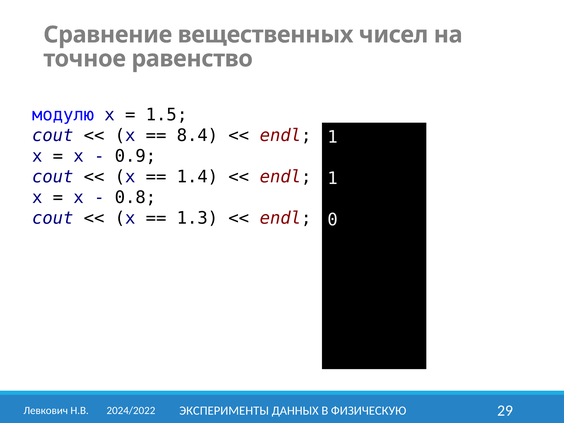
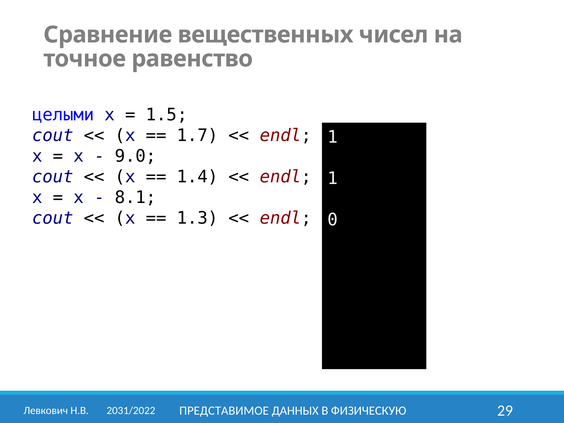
модулю: модулю -> целыми
8.4: 8.4 -> 1.7
0.9: 0.9 -> 9.0
0.8: 0.8 -> 8.1
ЭКСПЕРИМЕНТЫ: ЭКСПЕРИМЕНТЫ -> ПРЕДСТАВИМОЕ
2024/2022: 2024/2022 -> 2031/2022
